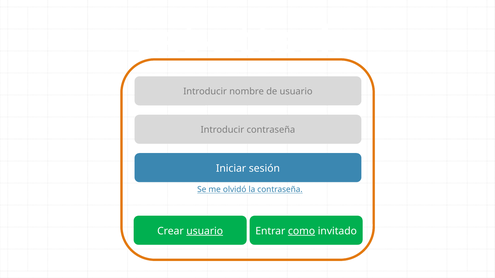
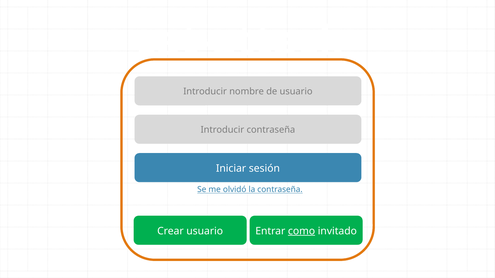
usuario at (205, 231) underline: present -> none
